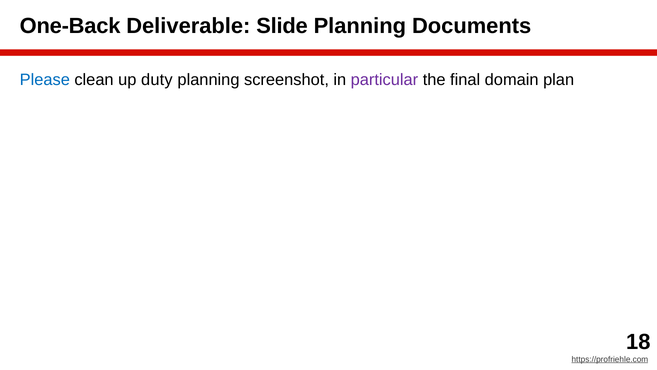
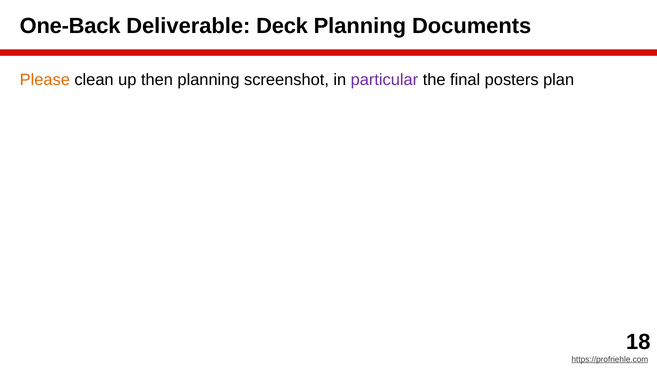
Slide: Slide -> Deck
Please colour: blue -> orange
duty: duty -> then
domain: domain -> posters
